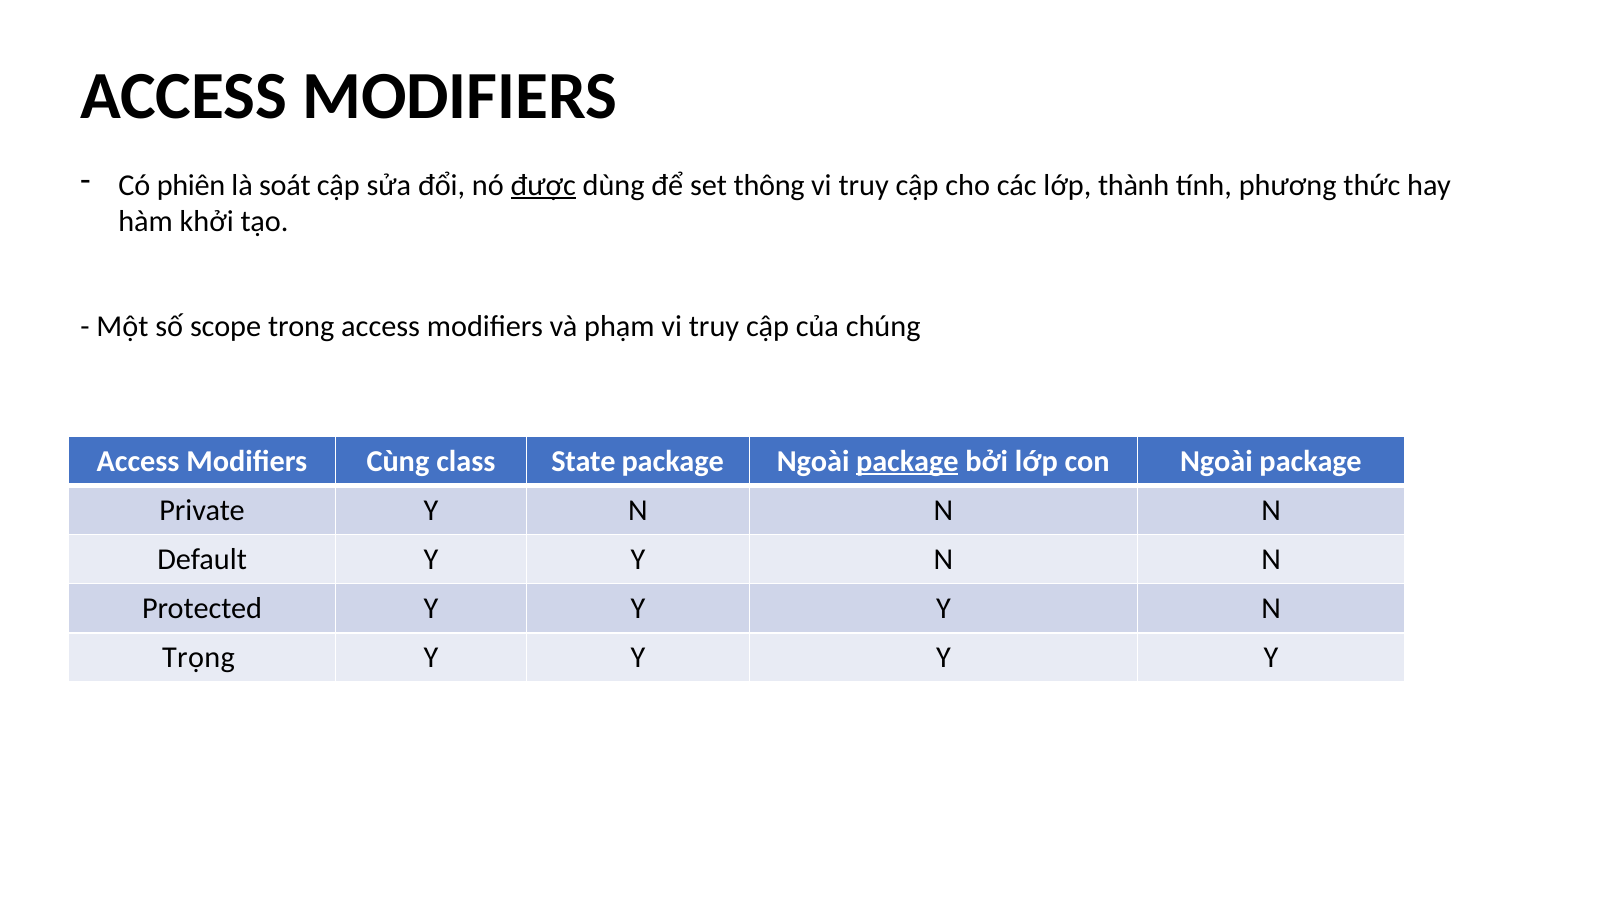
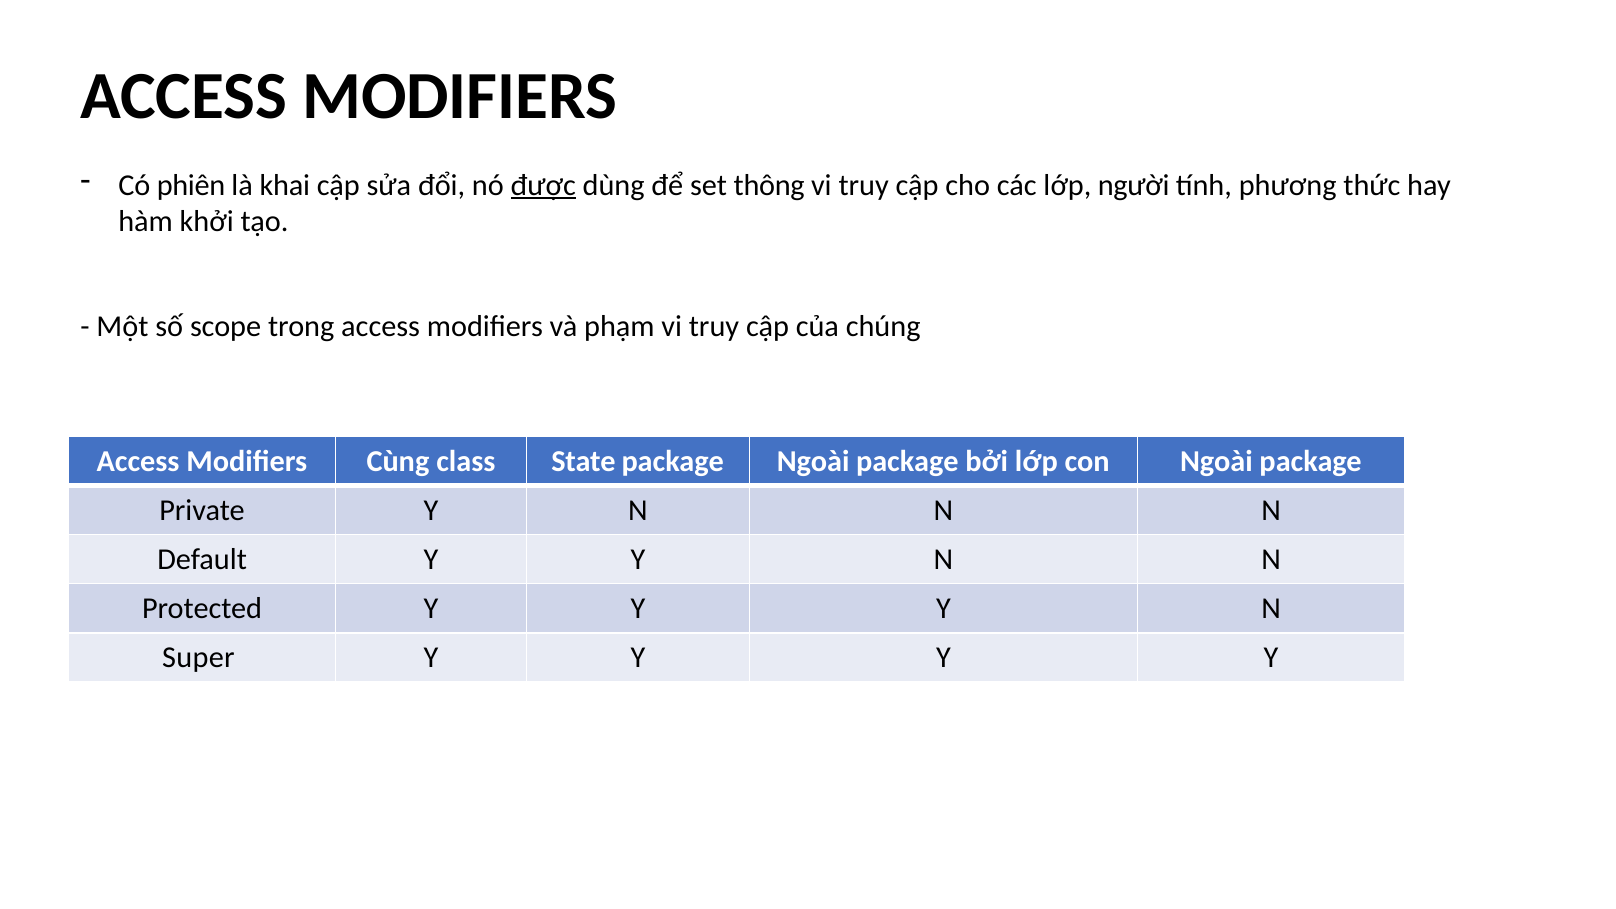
soát: soát -> khai
thành: thành -> người
package at (907, 461) underline: present -> none
Trọng: Trọng -> Super
